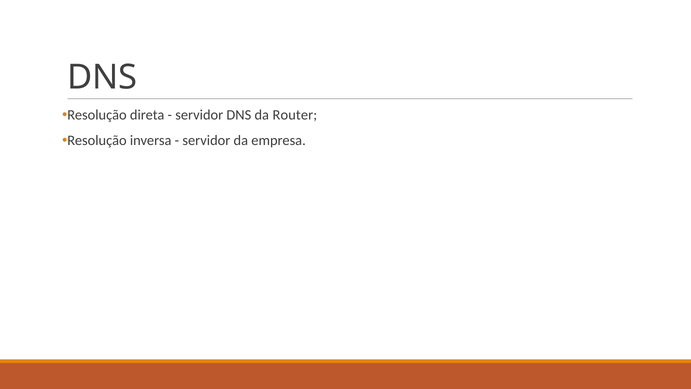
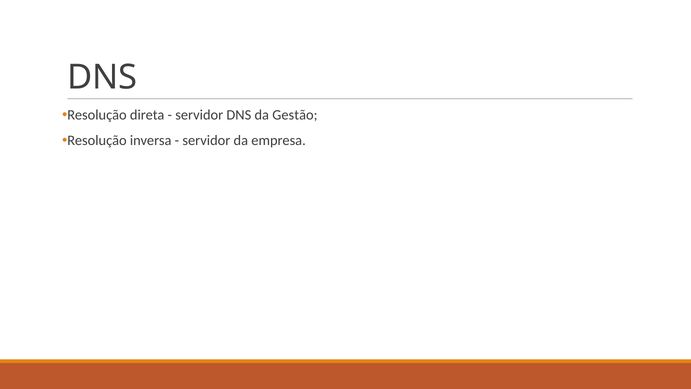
Router: Router -> Gestão
